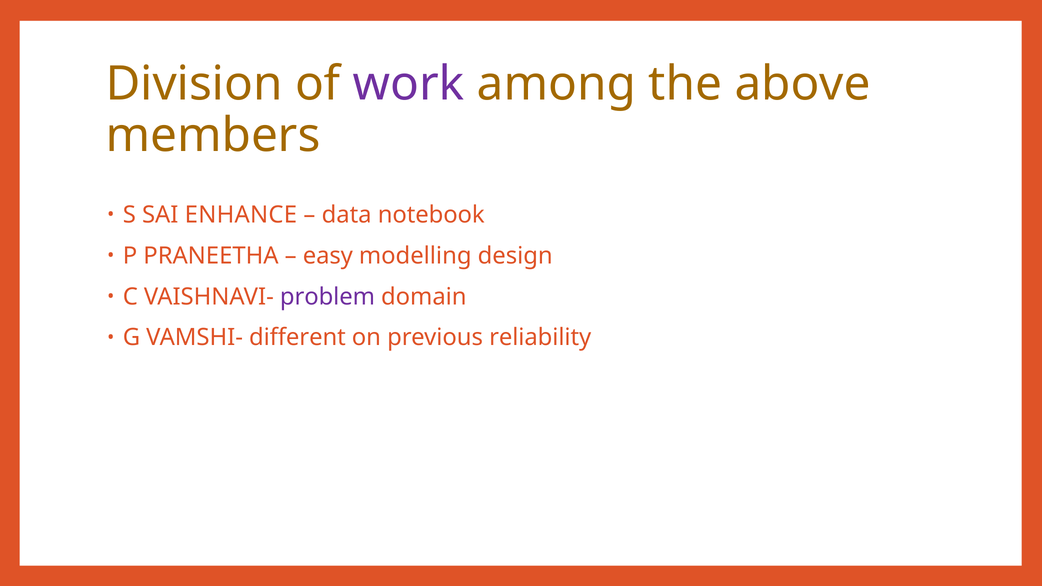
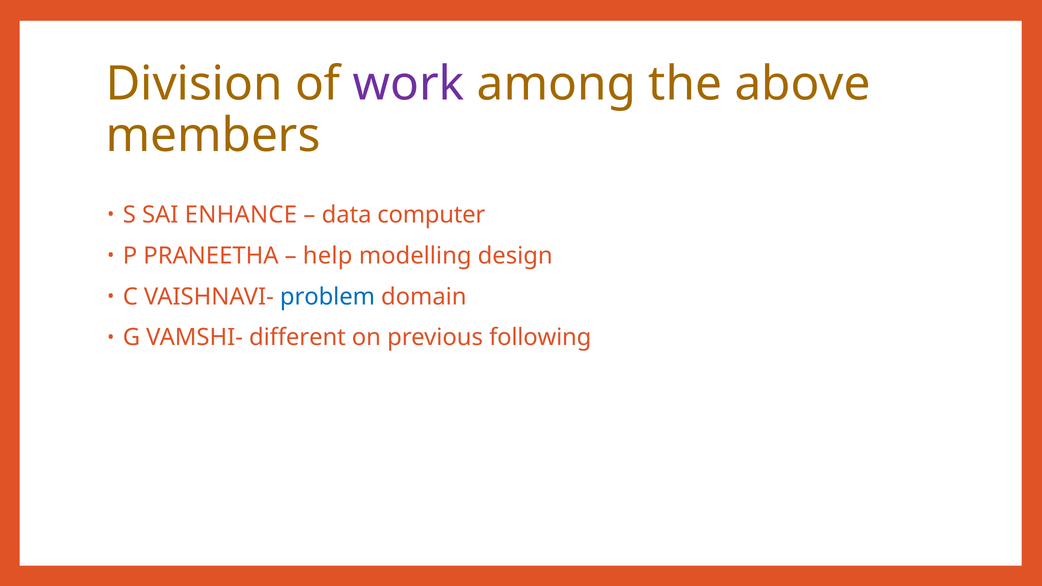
notebook: notebook -> computer
easy: easy -> help
problem colour: purple -> blue
reliability: reliability -> following
